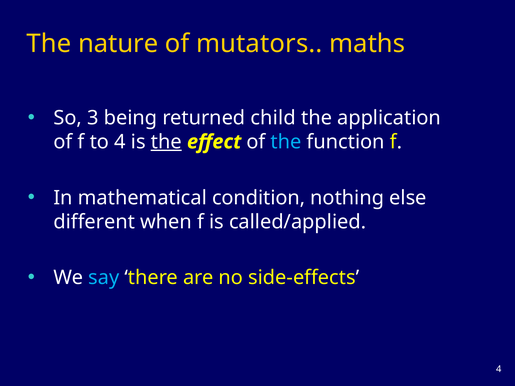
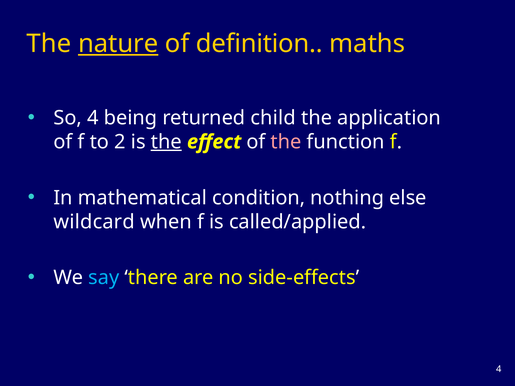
nature underline: none -> present
mutators: mutators -> definition
So 3: 3 -> 4
to 4: 4 -> 2
the at (286, 142) colour: light blue -> pink
different: different -> wildcard
